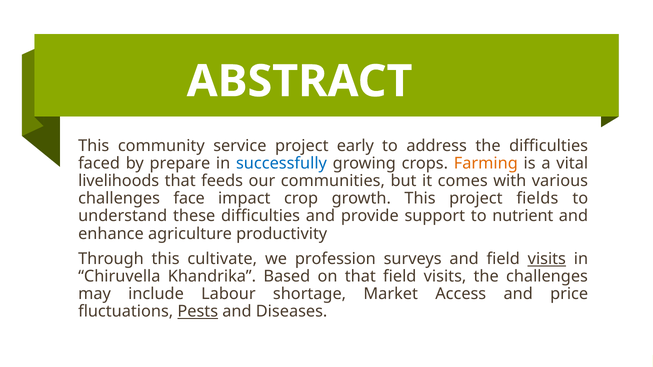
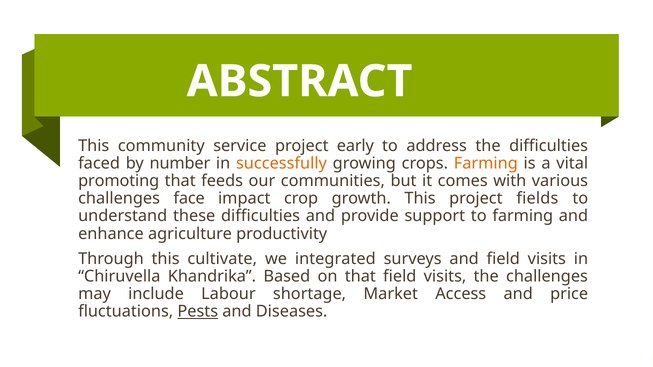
prepare: prepare -> number
successfully colour: blue -> orange
livelihoods: livelihoods -> promoting
to nutrient: nutrient -> farming
profession: profession -> integrated
visits at (547, 259) underline: present -> none
